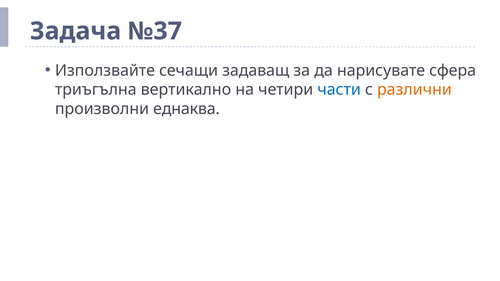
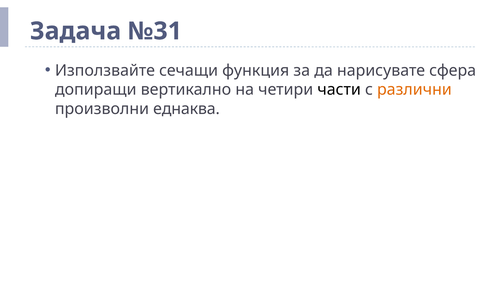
№37: №37 -> №31
задаващ: задаващ -> функция
триъгълна: триъгълна -> допиращи
части colour: blue -> black
